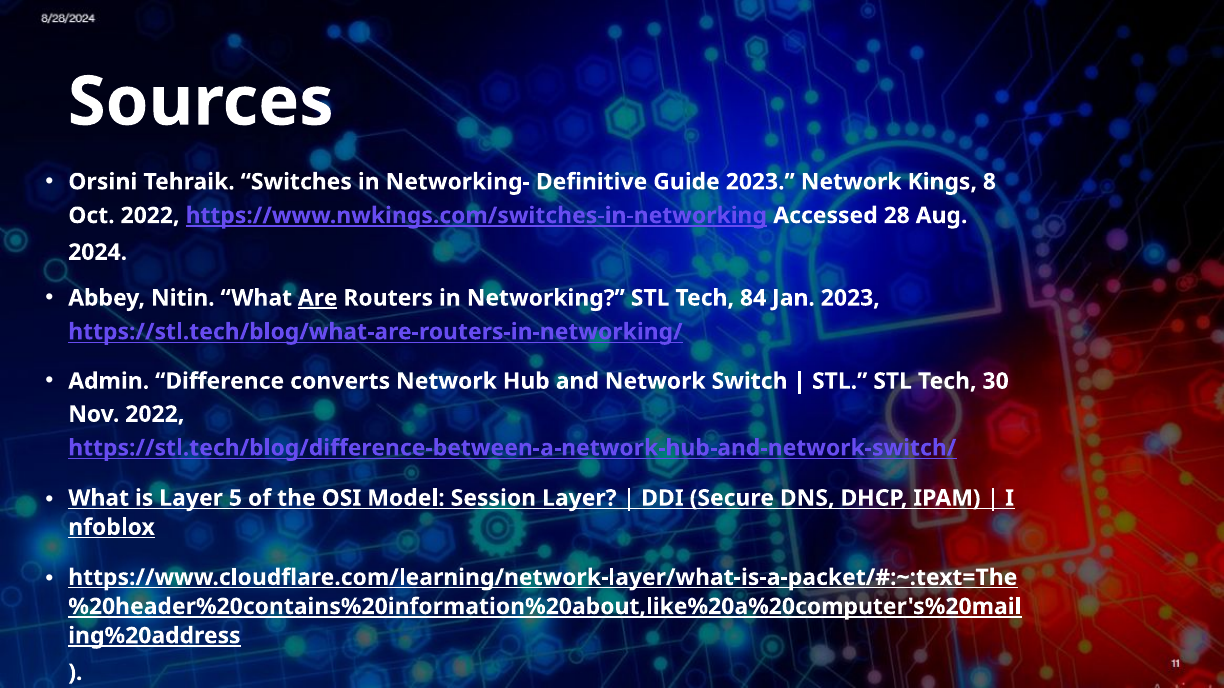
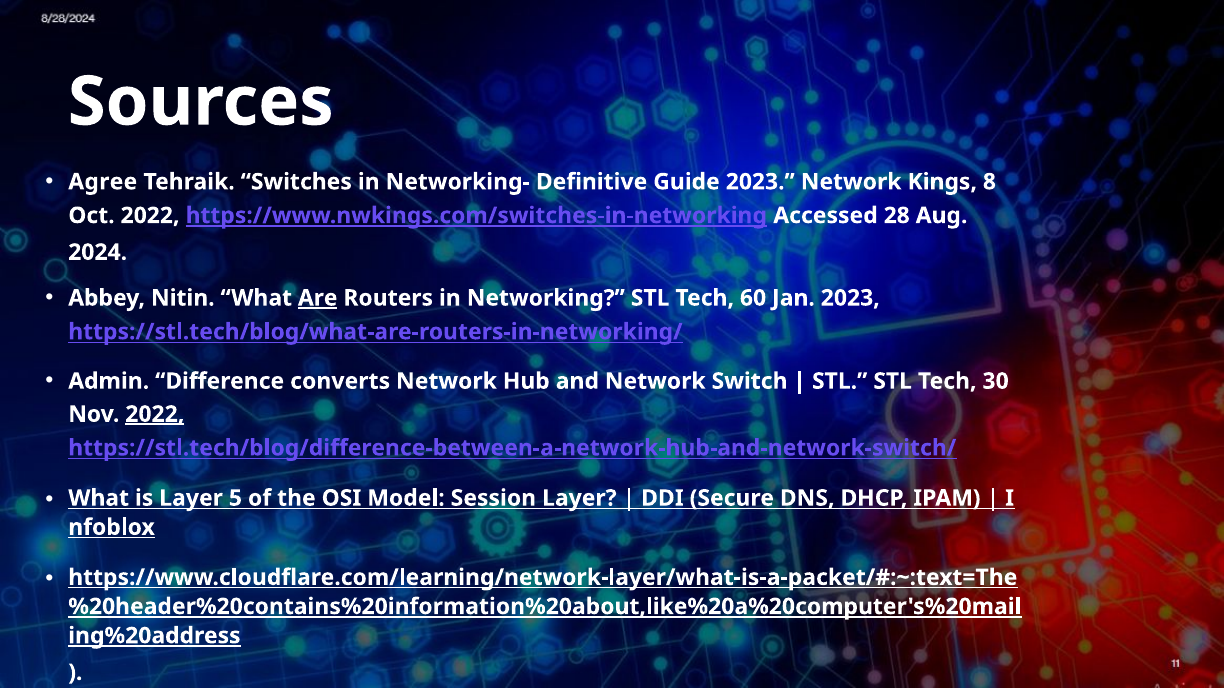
Orsini: Orsini -> Agree
84: 84 -> 60
2022 at (155, 414) underline: none -> present
